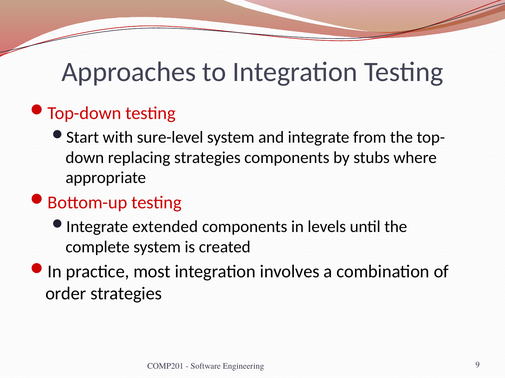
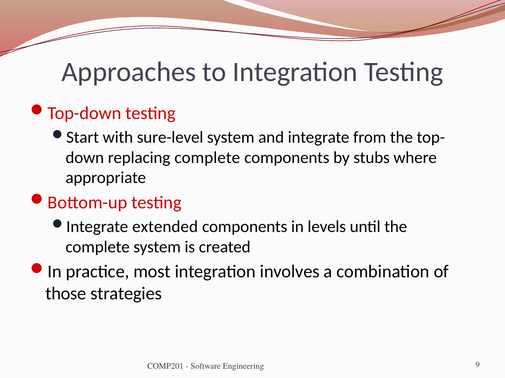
replacing strategies: strategies -> complete
order: order -> those
